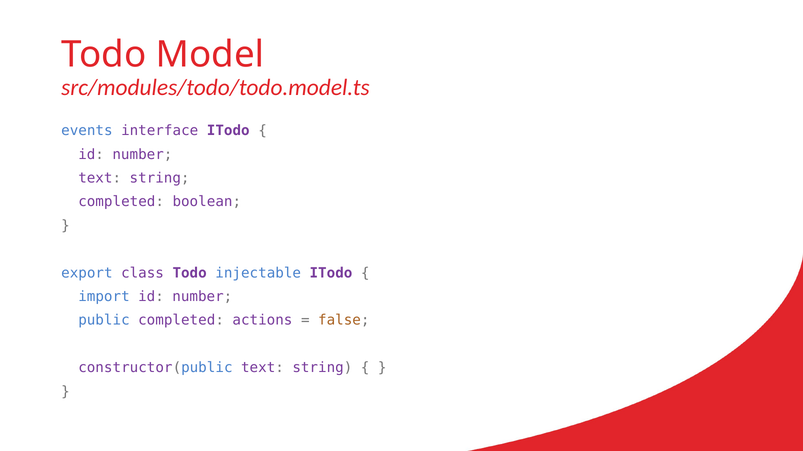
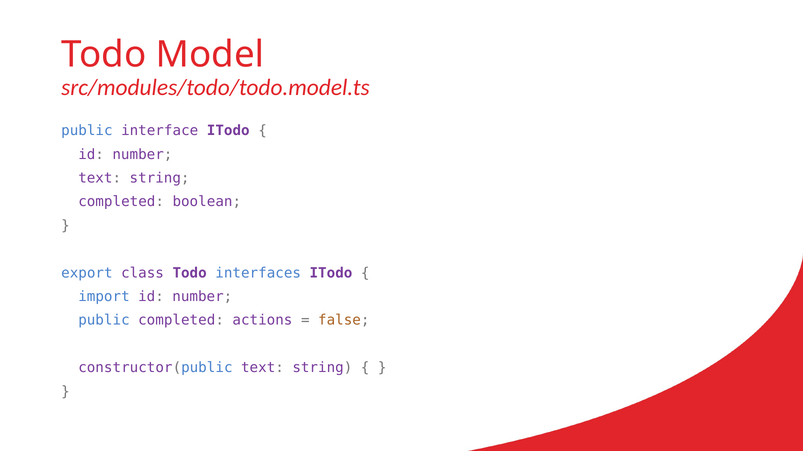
events at (87, 131): events -> public
injectable: injectable -> interfaces
